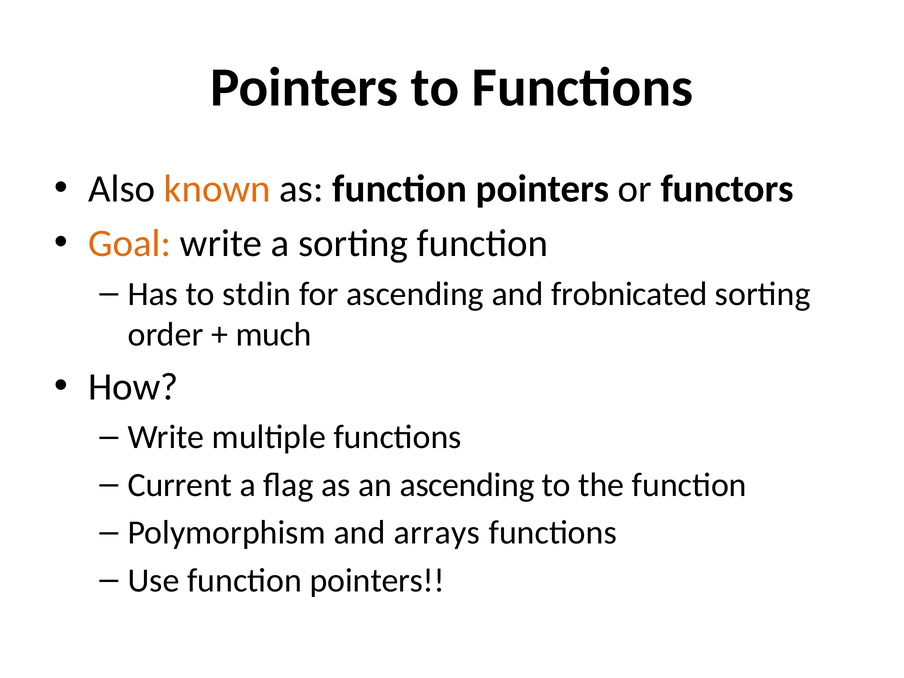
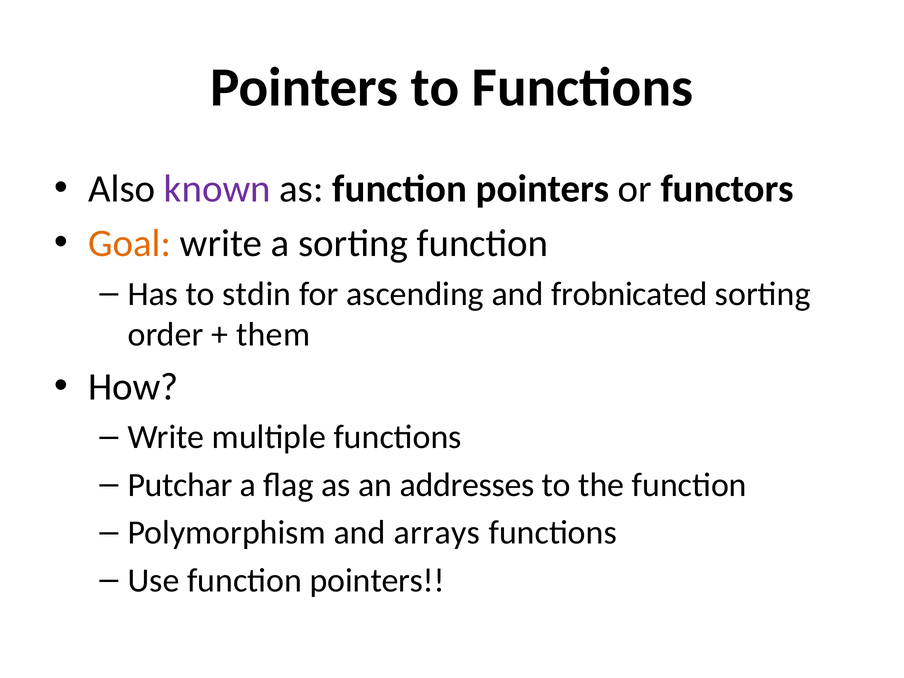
known colour: orange -> purple
much: much -> them
Current: Current -> Putchar
an ascending: ascending -> addresses
